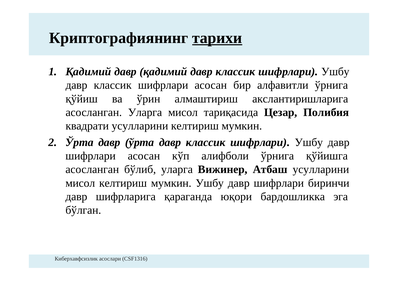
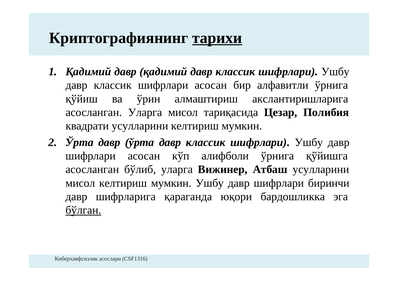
бўлган underline: none -> present
